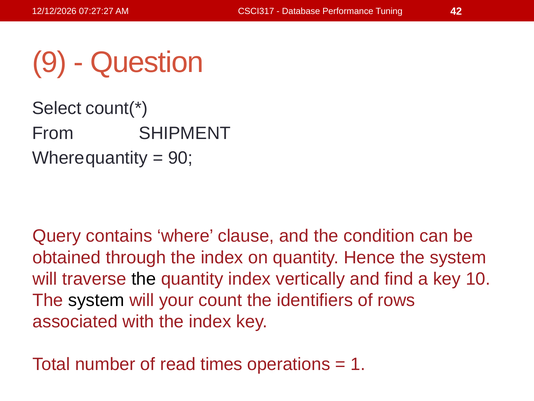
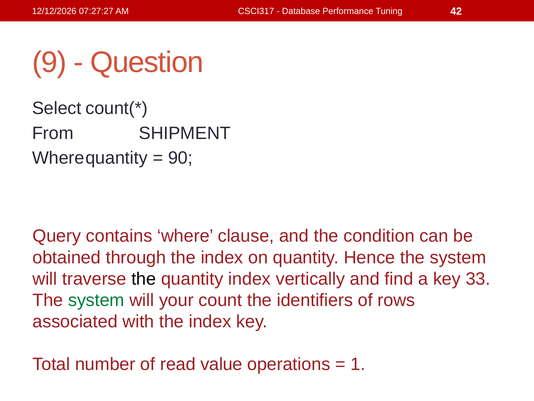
10: 10 -> 33
system at (96, 300) colour: black -> green
times: times -> value
